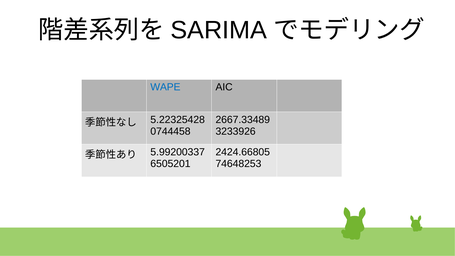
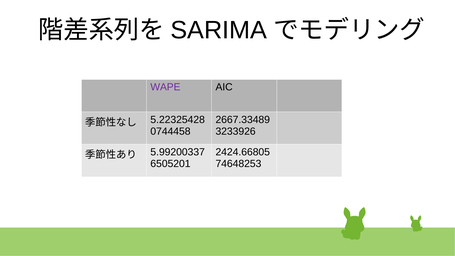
WAPE colour: blue -> purple
